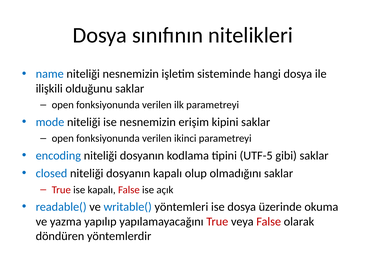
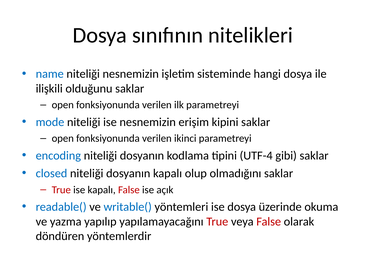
UTF-5: UTF-5 -> UTF-4
